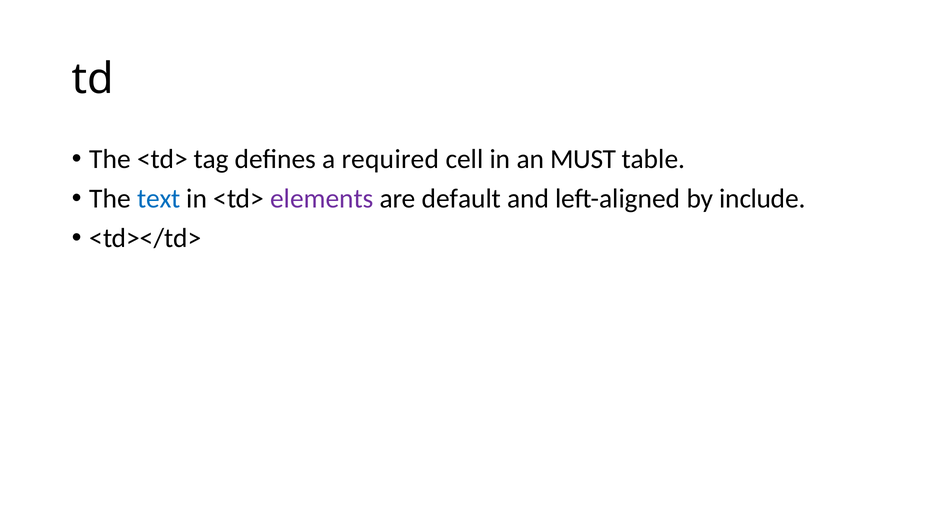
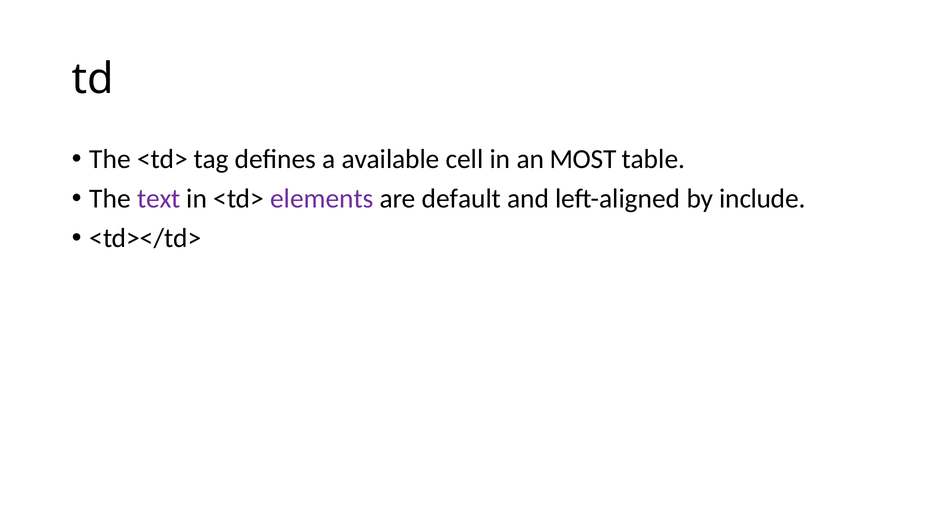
required: required -> available
MUST: MUST -> MOST
text colour: blue -> purple
